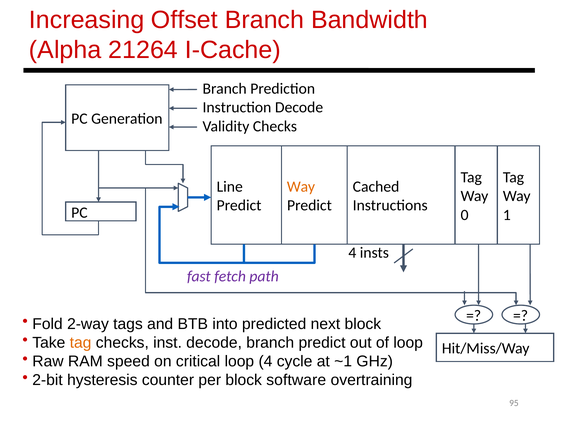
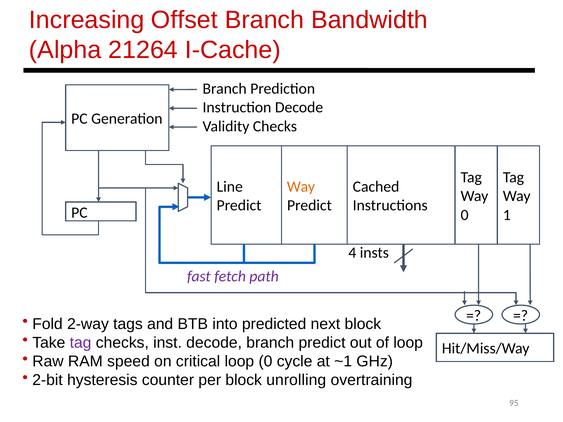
tag at (81, 343) colour: orange -> purple
loop 4: 4 -> 0
software: software -> unrolling
